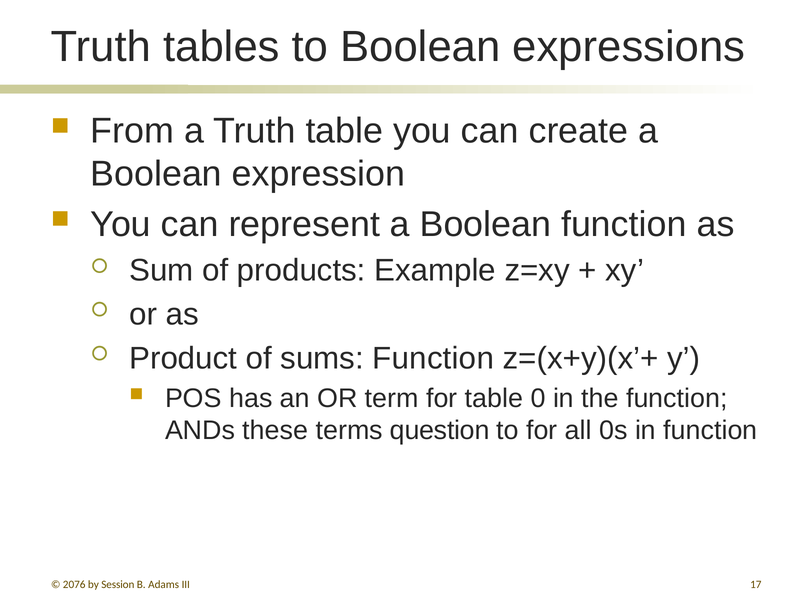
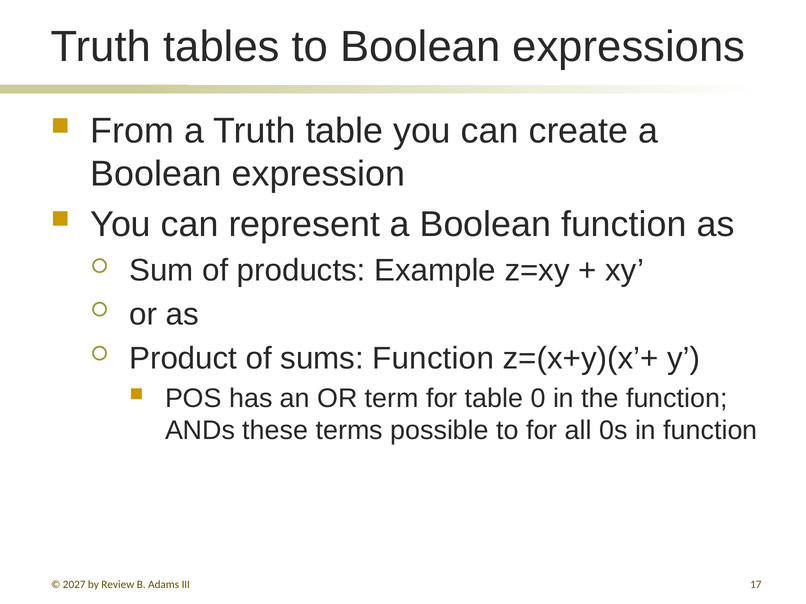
question: question -> possible
2076: 2076 -> 2027
Session: Session -> Review
